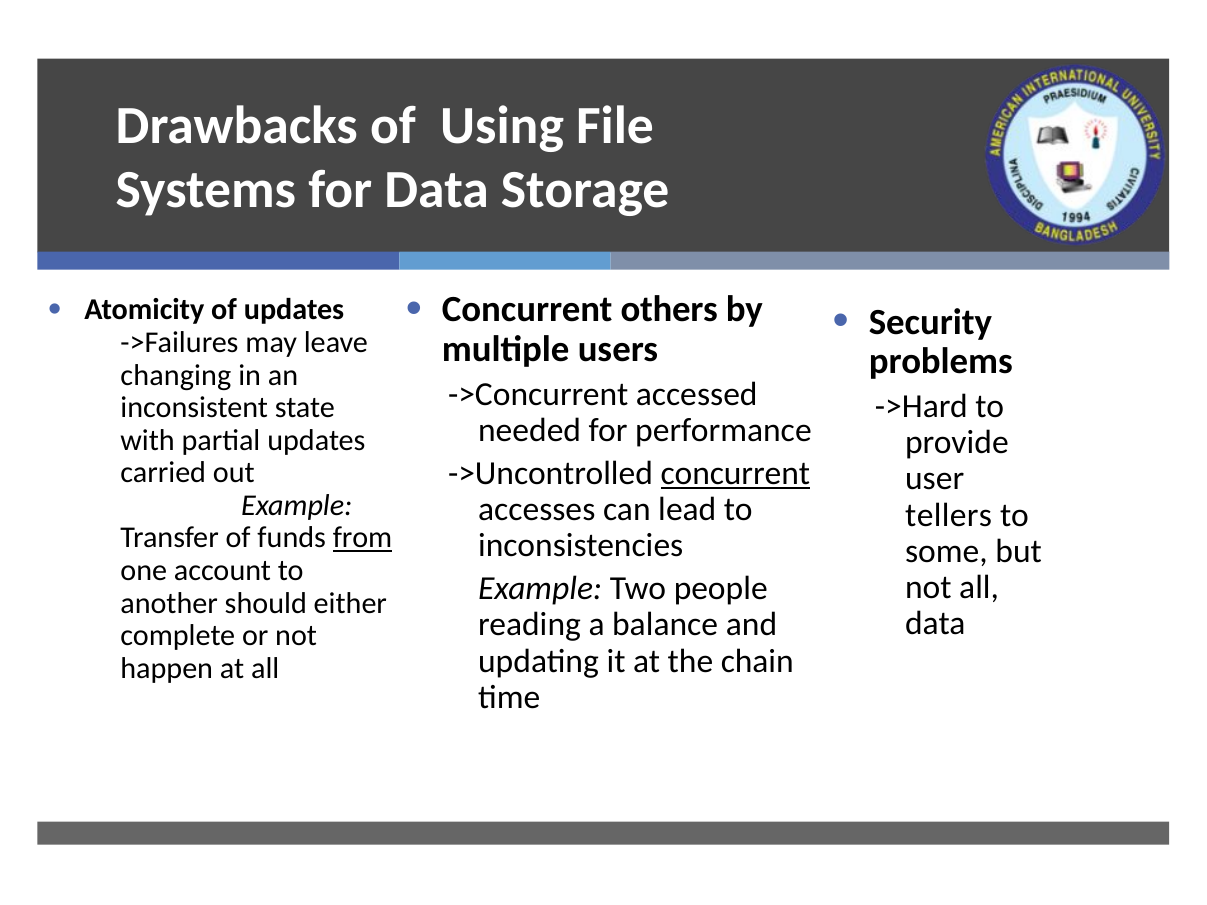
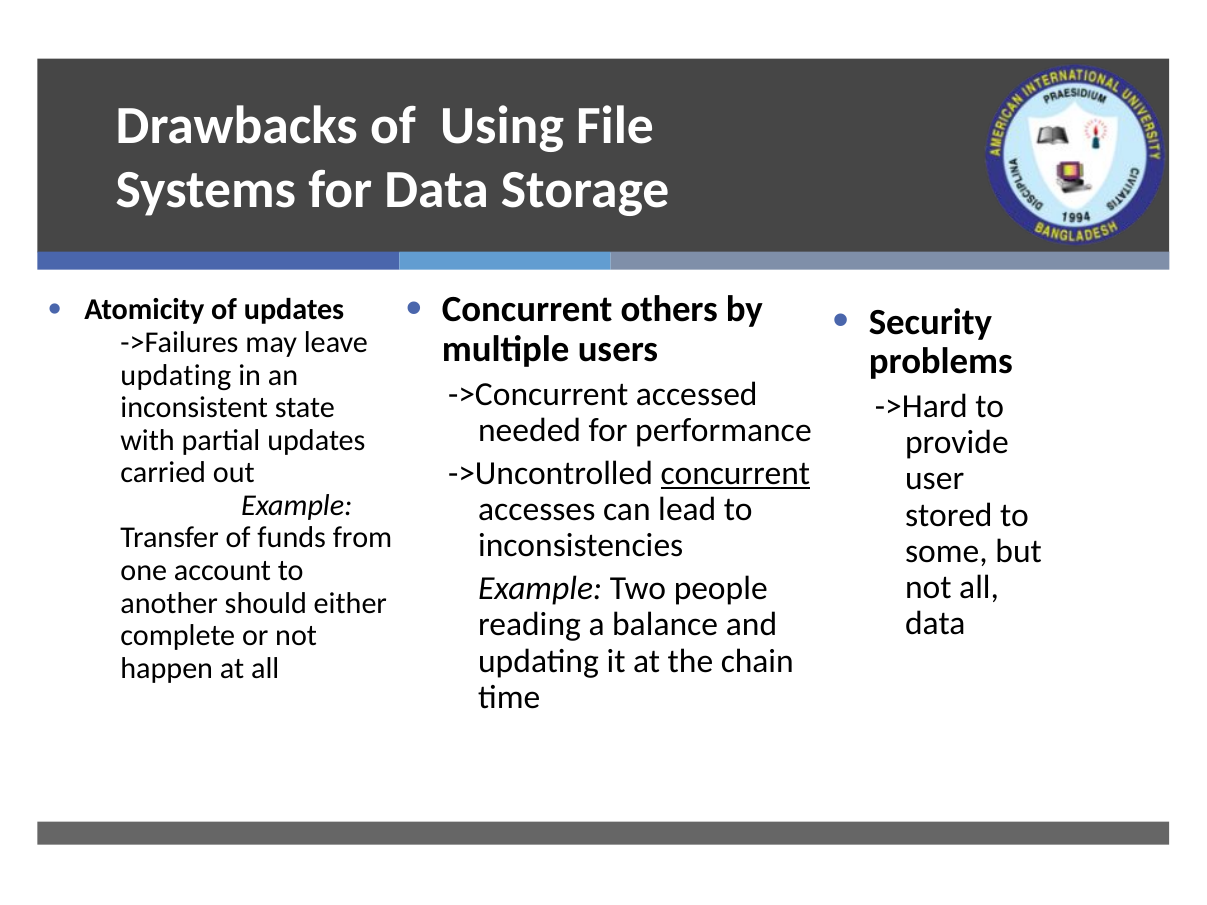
changing at (176, 375): changing -> updating
tellers: tellers -> stored
from underline: present -> none
